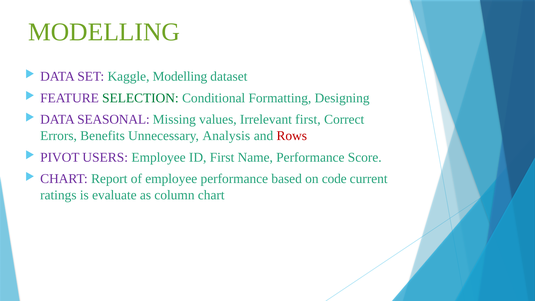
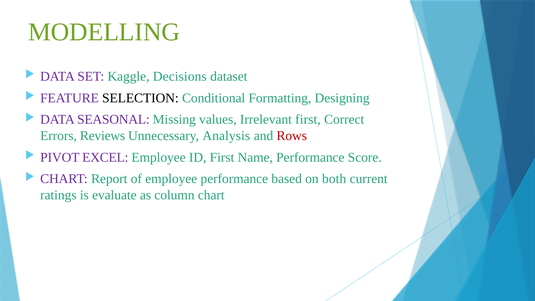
Kaggle Modelling: Modelling -> Decisions
SELECTION colour: green -> black
Benefits: Benefits -> Reviews
USERS: USERS -> EXCEL
code: code -> both
